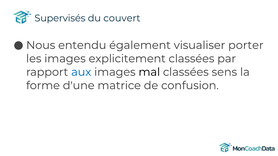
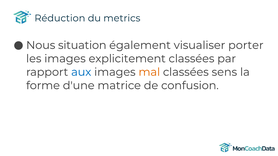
Supervisés: Supervisés -> Réduction
couvert: couvert -> metrics
entendu: entendu -> situation
mal colour: black -> orange
